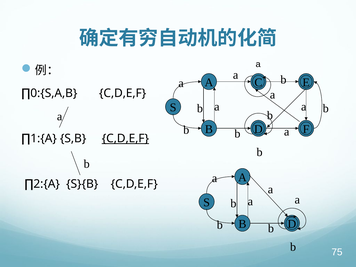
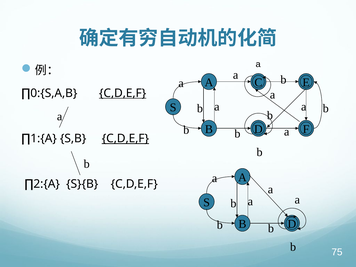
C,D,E,F at (123, 93) underline: none -> present
